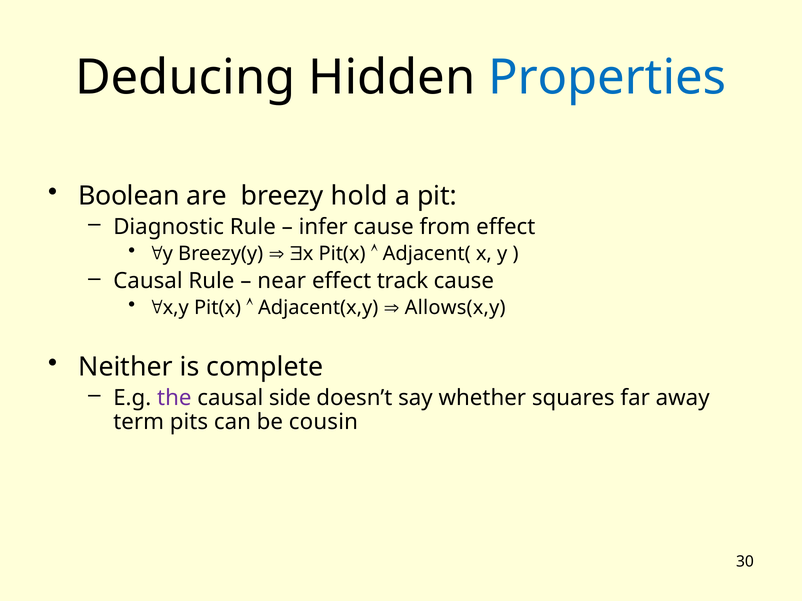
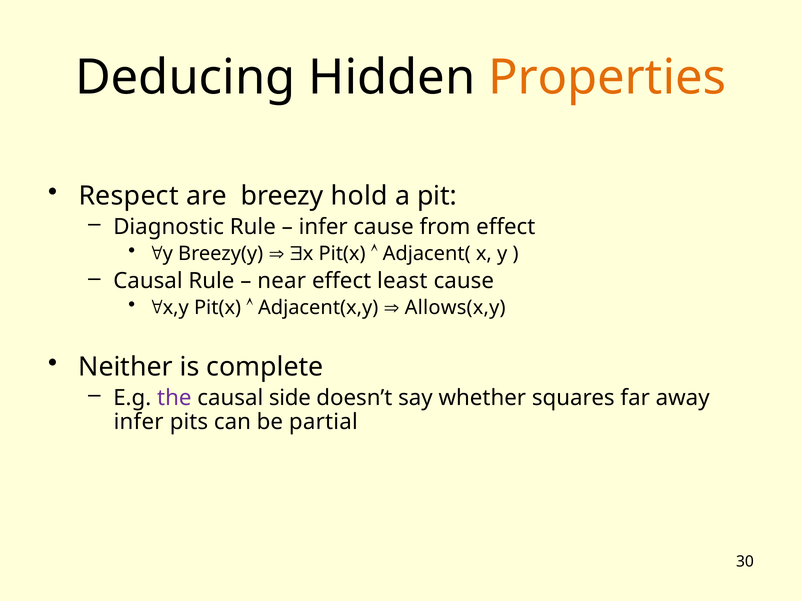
Properties colour: blue -> orange
Boolean: Boolean -> Respect
track: track -> least
term at (139, 422): term -> infer
cousin: cousin -> partial
